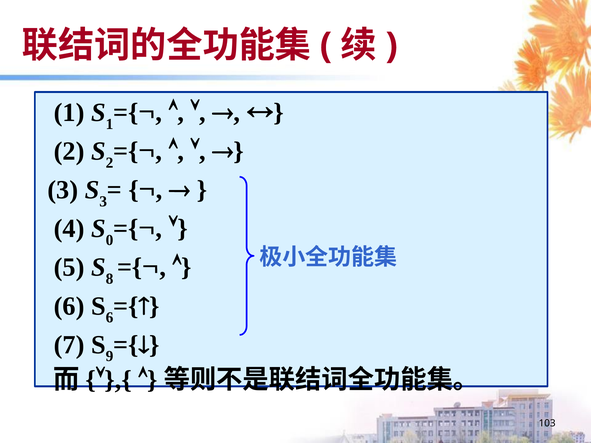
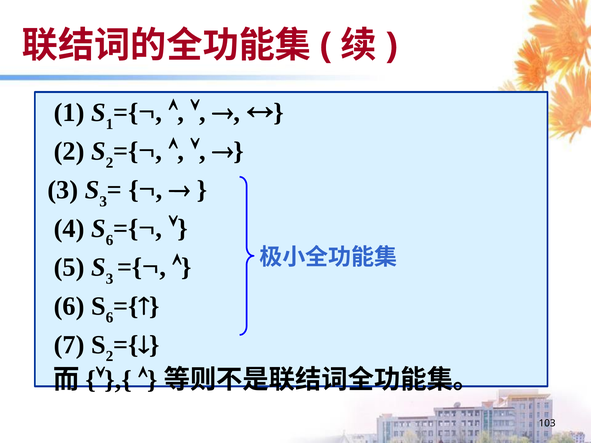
0 at (110, 240): 0 -> 6
8 at (110, 279): 8 -> 3
9 at (110, 356): 9 -> 2
